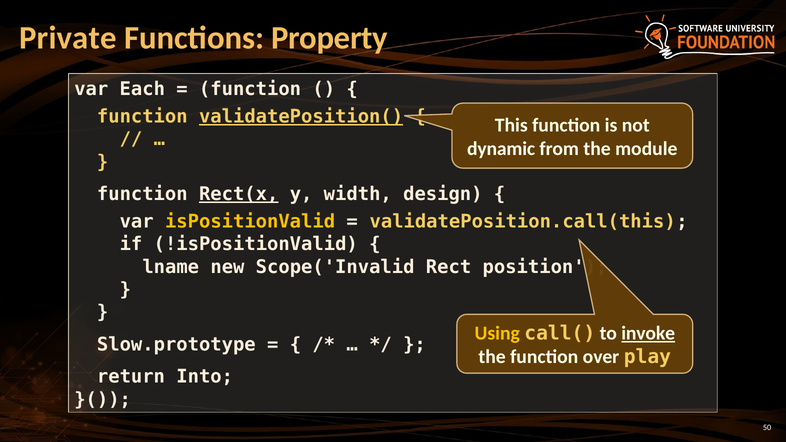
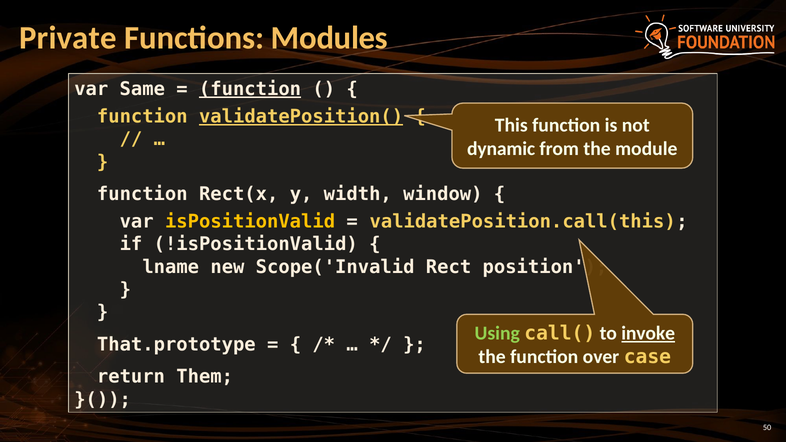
Property: Property -> Modules
Each: Each -> Same
function at (250, 89) underline: none -> present
Rect(x underline: present -> none
design: design -> window
Using colour: yellow -> light green
Slow.prototype: Slow.prototype -> That.prototype
play: play -> case
Into: Into -> Them
